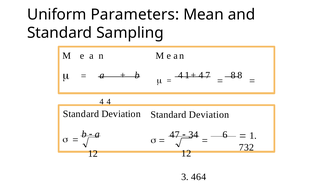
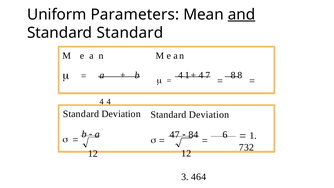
and underline: none -> present
Standard Sampling: Sampling -> Standard
34: 34 -> 84
